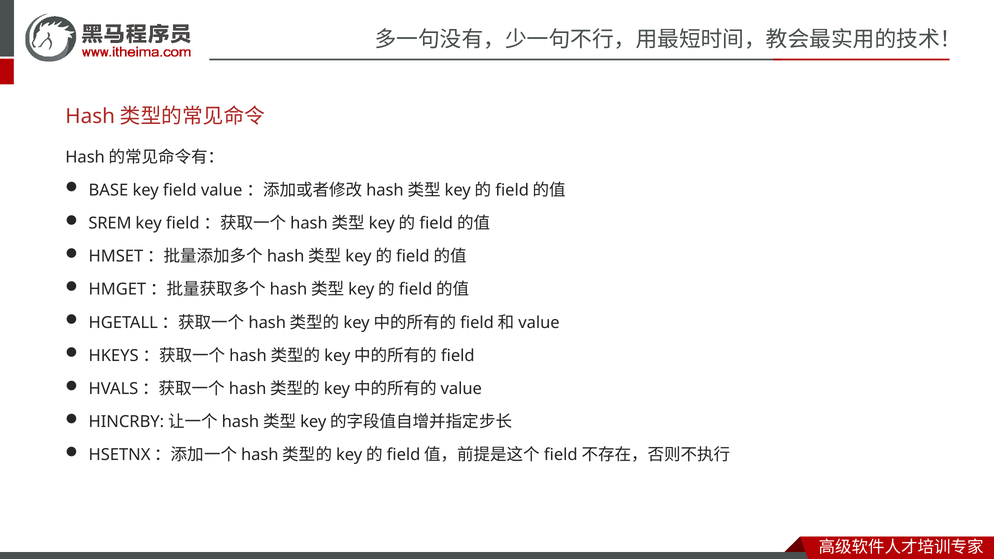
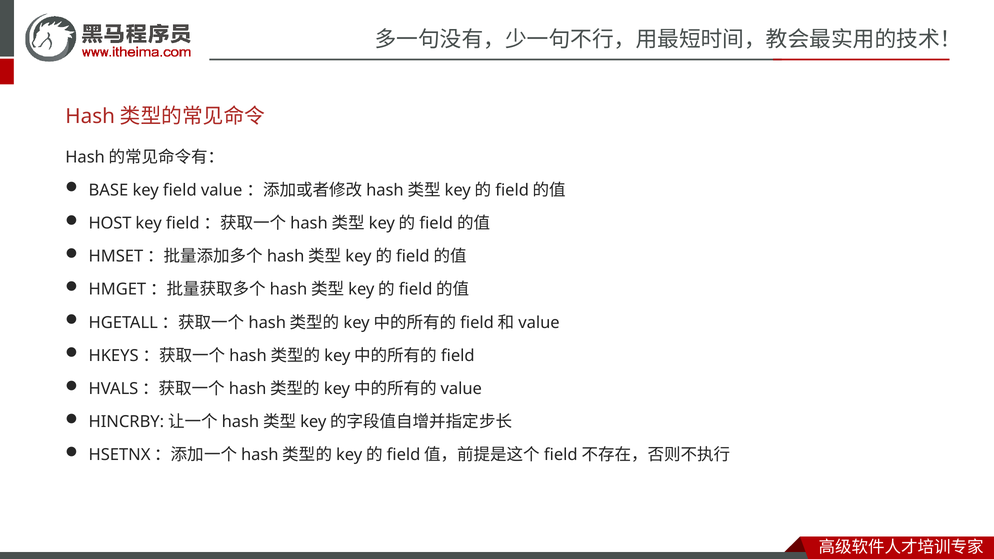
SREM: SREM -> HOST
